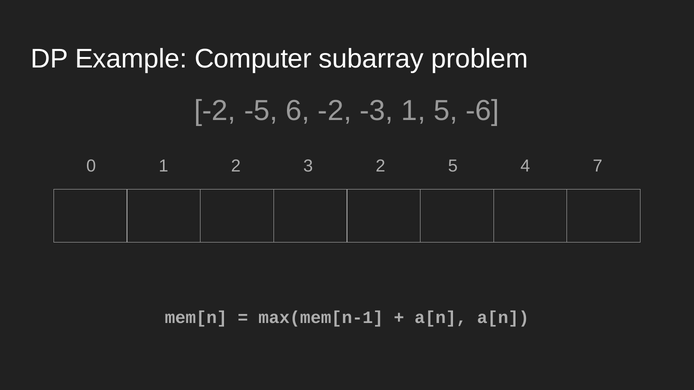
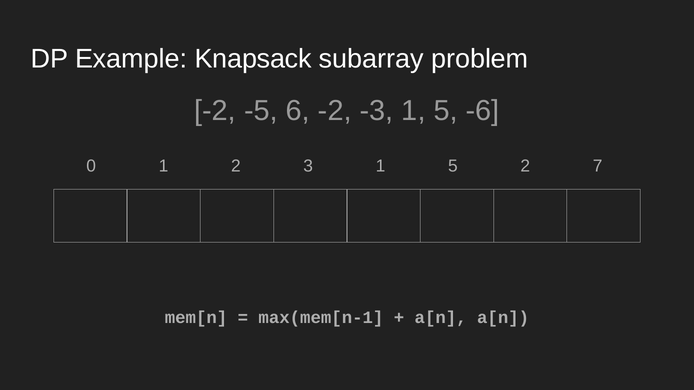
Computer: Computer -> Knapsack
3 2: 2 -> 1
5 4: 4 -> 2
